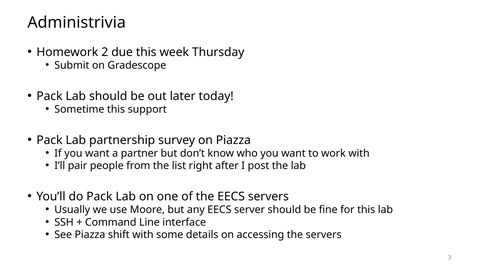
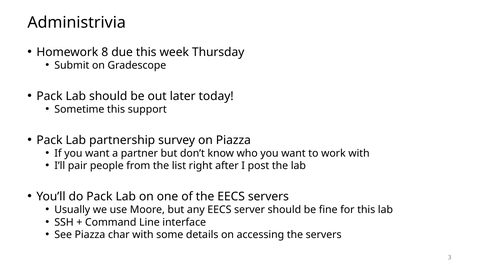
2: 2 -> 8
shift: shift -> char
